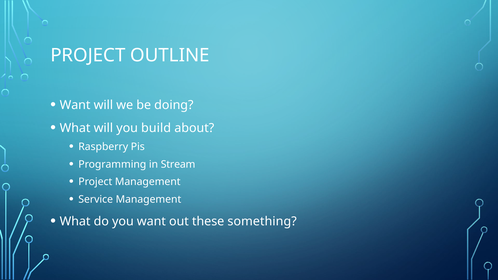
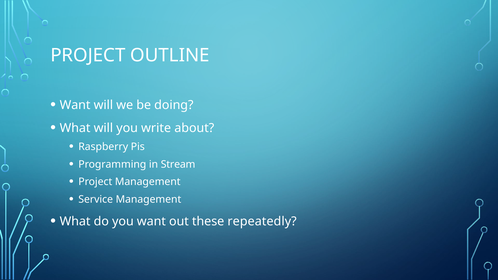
build: build -> write
something: something -> repeatedly
